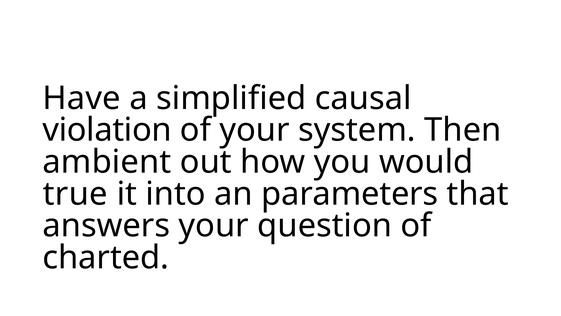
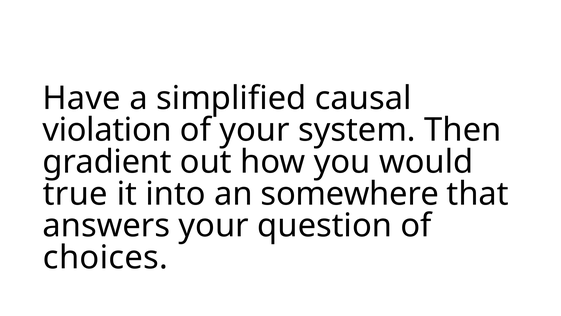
ambient: ambient -> gradient
parameters: parameters -> somewhere
charted: charted -> choices
